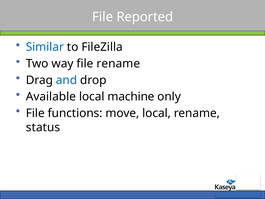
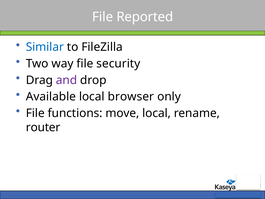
file rename: rename -> security
and colour: blue -> purple
machine: machine -> browser
status: status -> router
